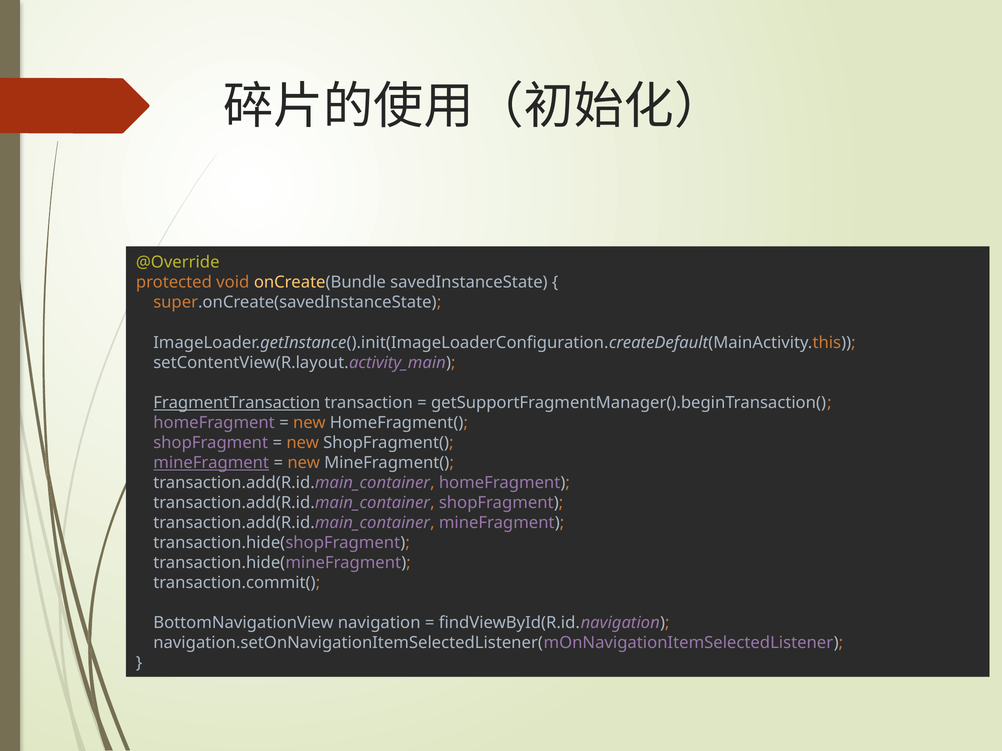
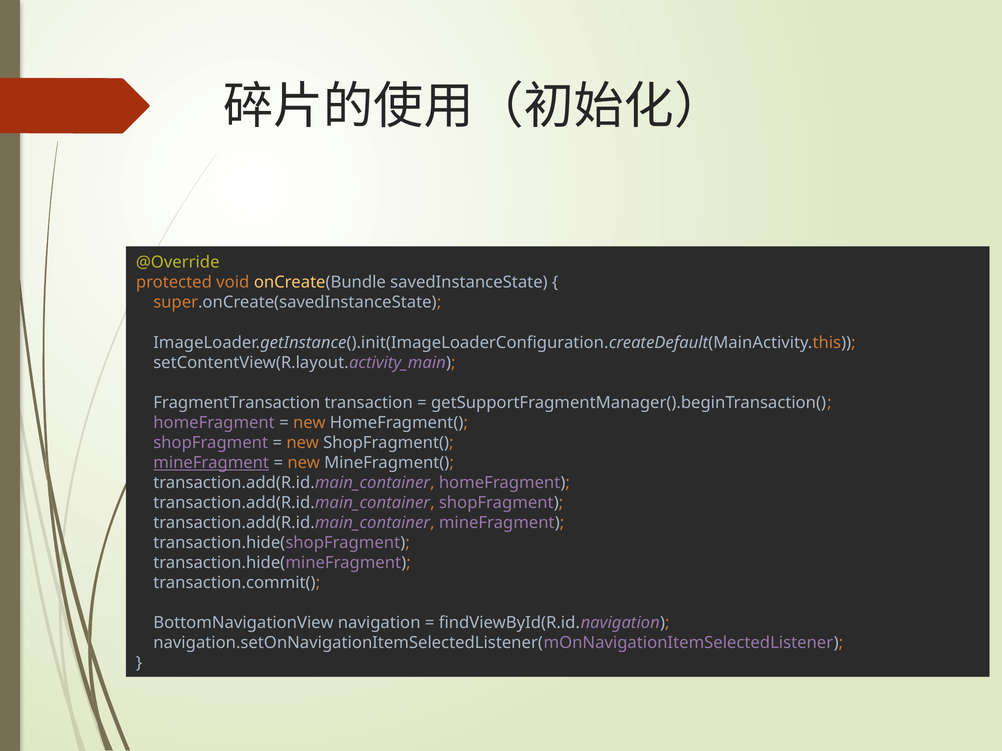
FragmentTransaction underline: present -> none
